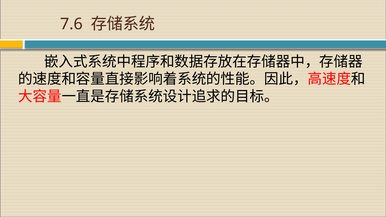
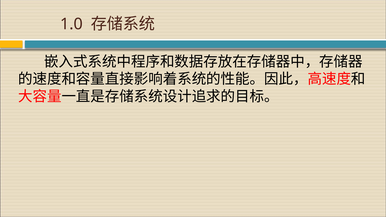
7.6: 7.6 -> 1.0
